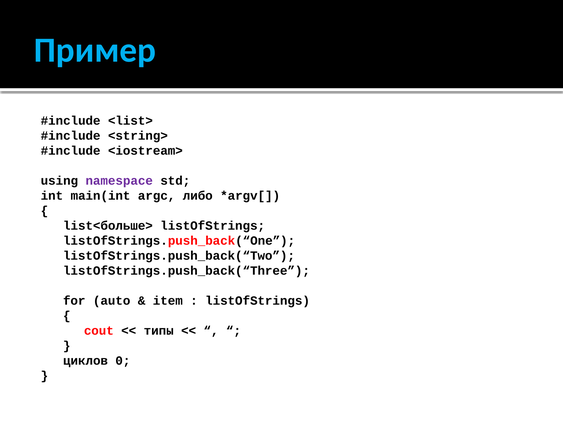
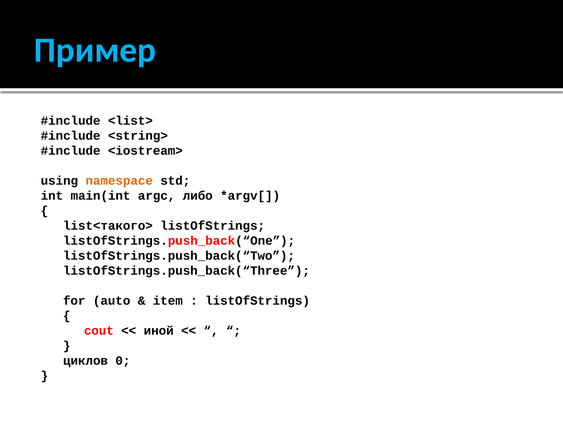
namespace colour: purple -> orange
list<больше>: list<больше> -> list<такого>
типы: типы -> иной
